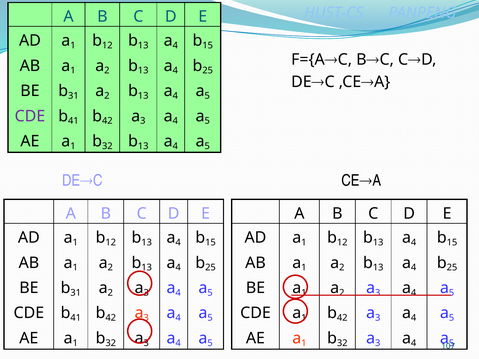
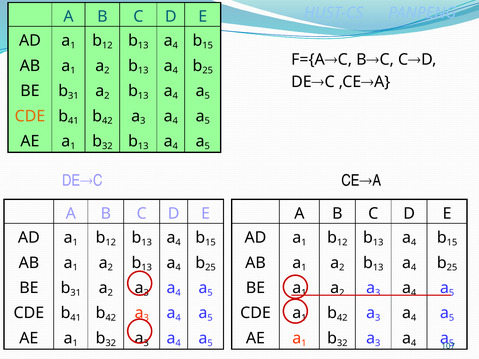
CDE at (30, 116) colour: purple -> orange
